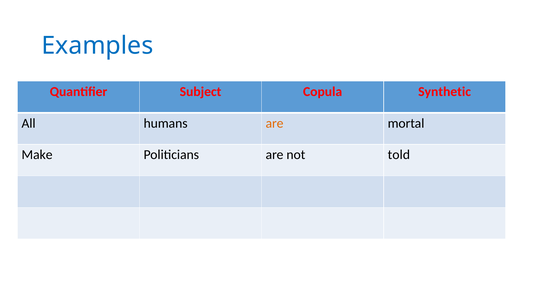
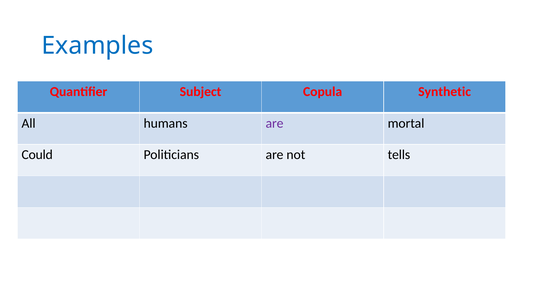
are at (275, 123) colour: orange -> purple
Make: Make -> Could
told: told -> tells
